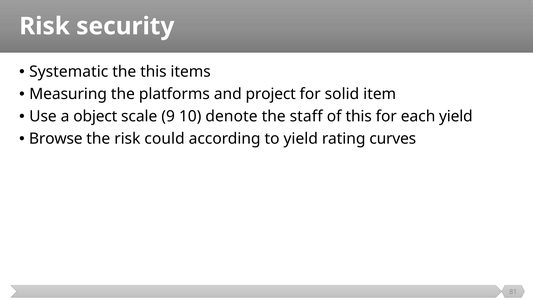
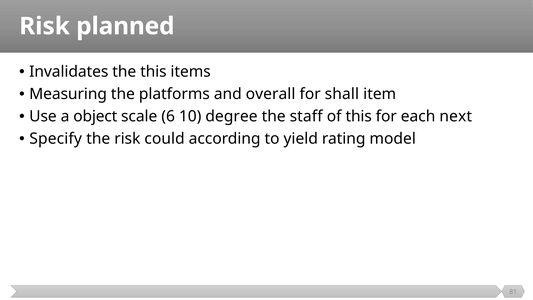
security: security -> planned
Systematic: Systematic -> Invalidates
project: project -> overall
solid: solid -> shall
9: 9 -> 6
denote: denote -> degree
each yield: yield -> next
Browse: Browse -> Specify
curves: curves -> model
